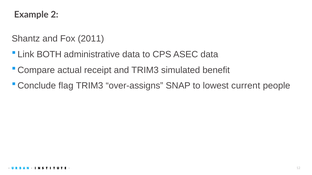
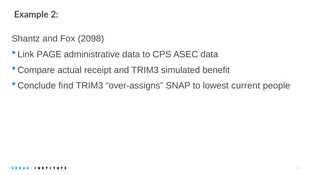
2011: 2011 -> 2098
BOTH: BOTH -> PAGE
flag: flag -> find
